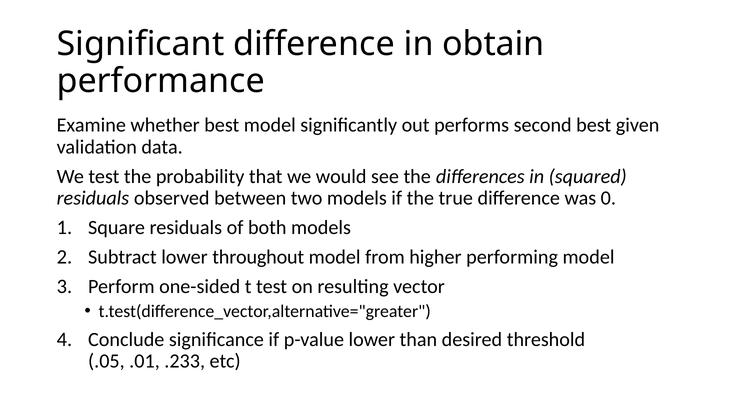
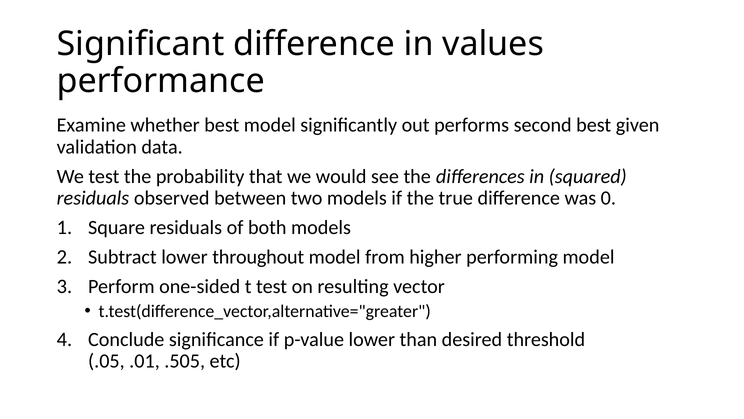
obtain: obtain -> values
.233: .233 -> .505
